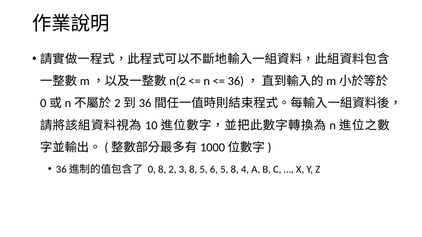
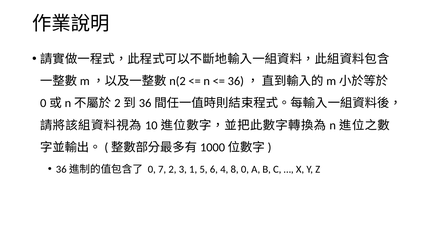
0 8: 8 -> 7
3 8: 8 -> 1
6 5: 5 -> 4
8 4: 4 -> 0
